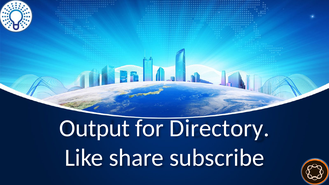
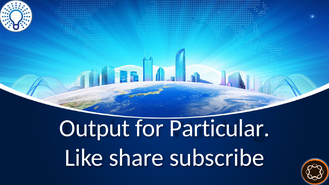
Directory: Directory -> Particular
